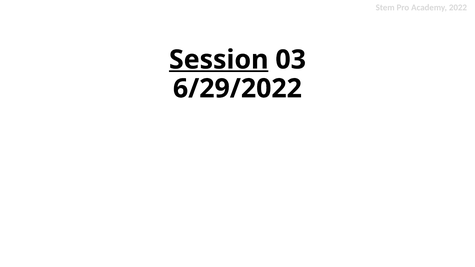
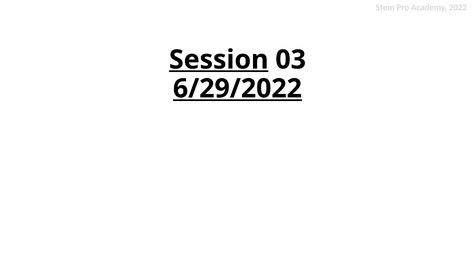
6/29/2022 underline: none -> present
